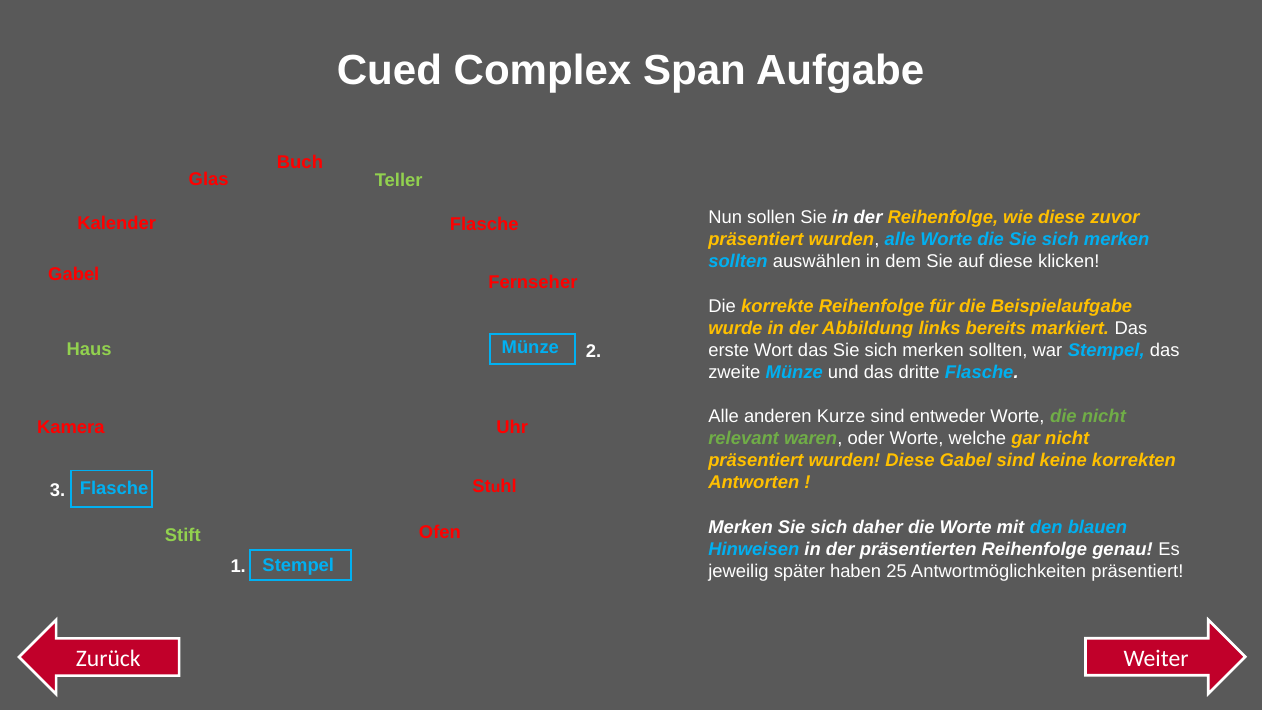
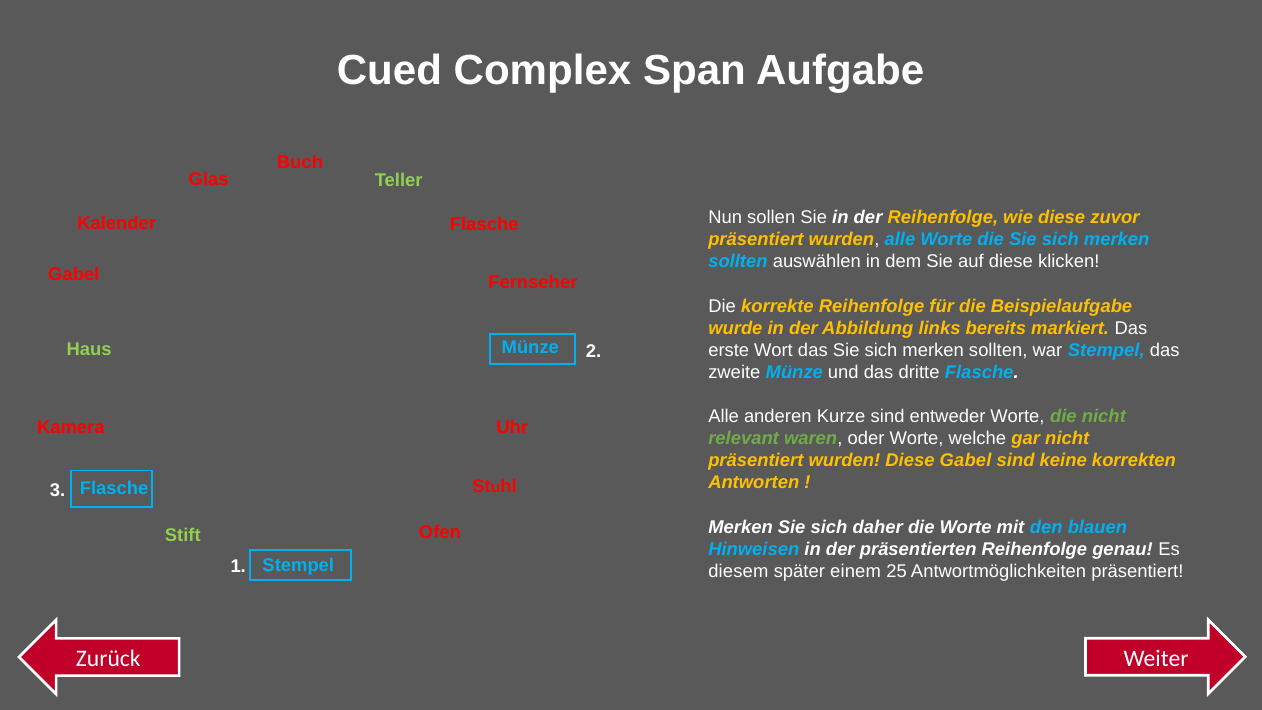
jeweilig: jeweilig -> diesem
haben: haben -> einem
